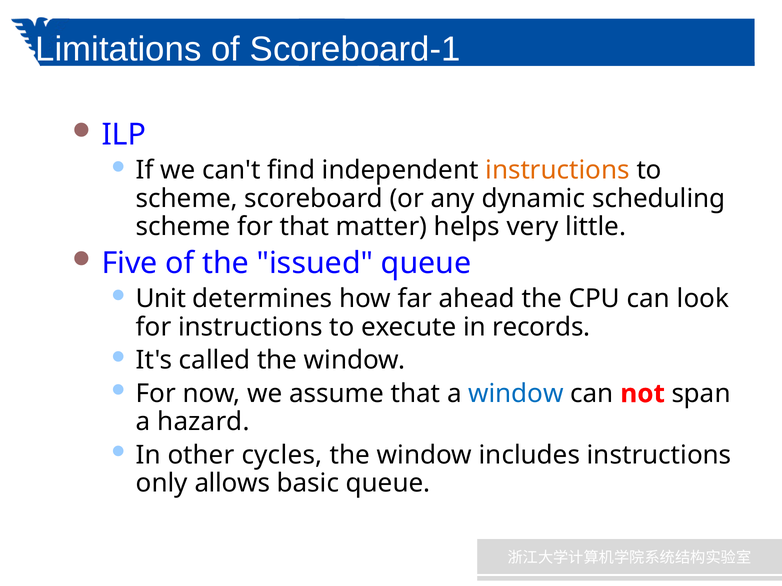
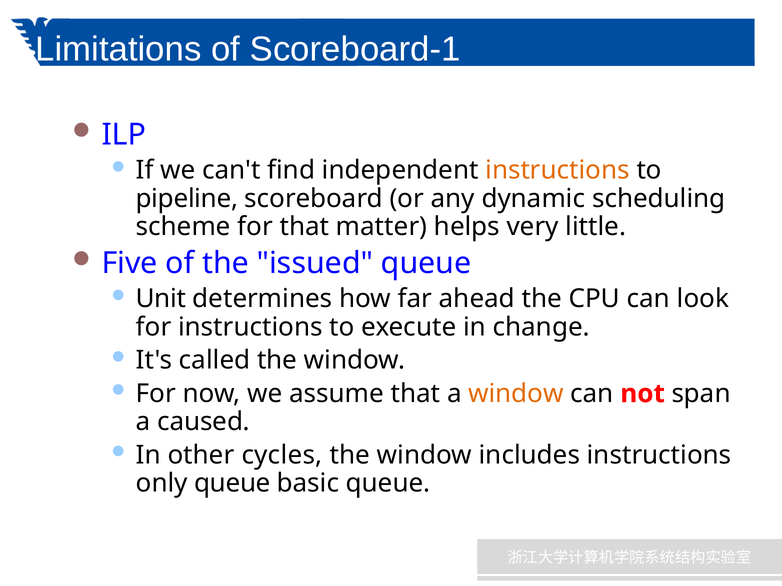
scheme at (187, 199): scheme -> pipeline
records: records -> change
window at (516, 394) colour: blue -> orange
hazard: hazard -> caused
only allows: allows -> queue
